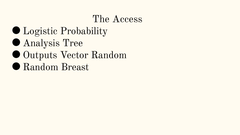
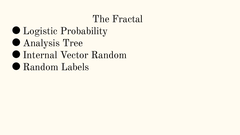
Access: Access -> Fractal
Outputs: Outputs -> Internal
Breast: Breast -> Labels
